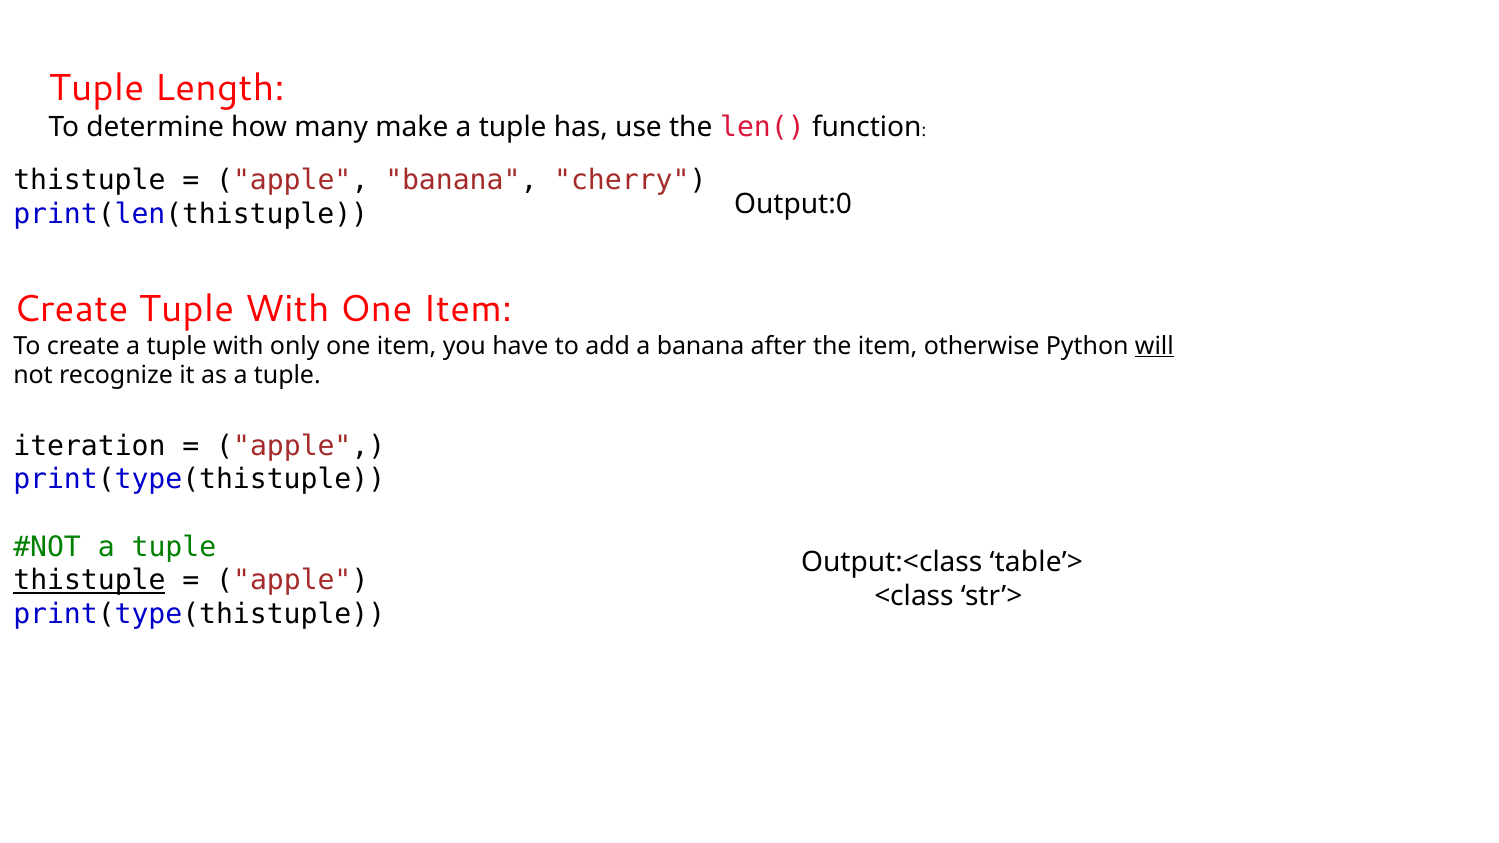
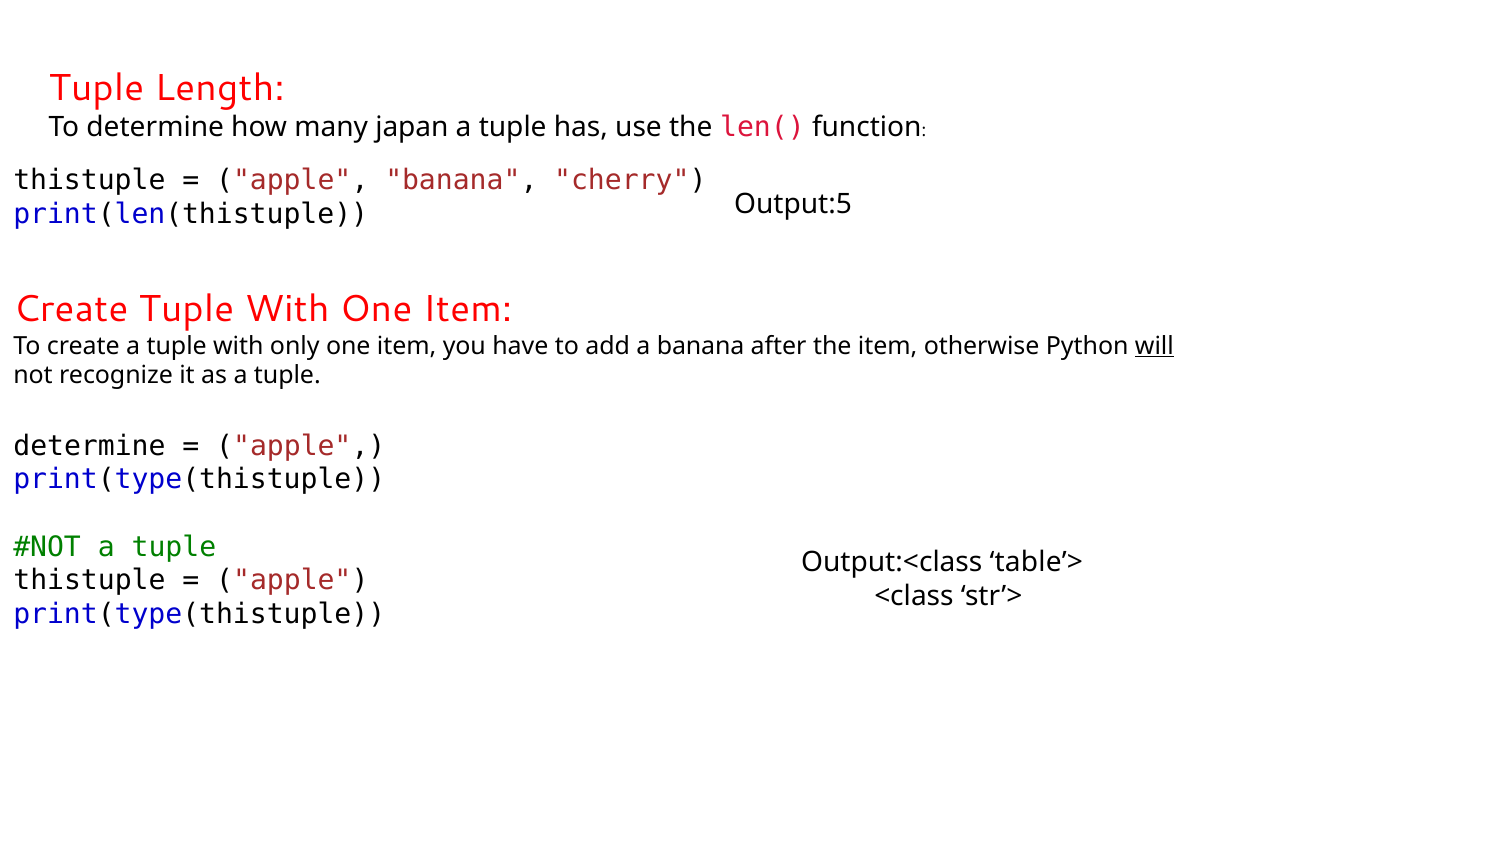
make: make -> japan
Output:0: Output:0 -> Output:5
iteration at (89, 446): iteration -> determine
thistuple at (89, 581) underline: present -> none
